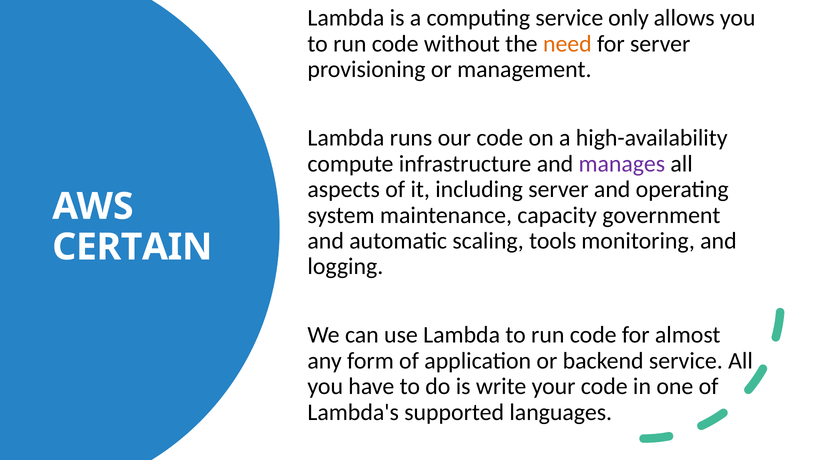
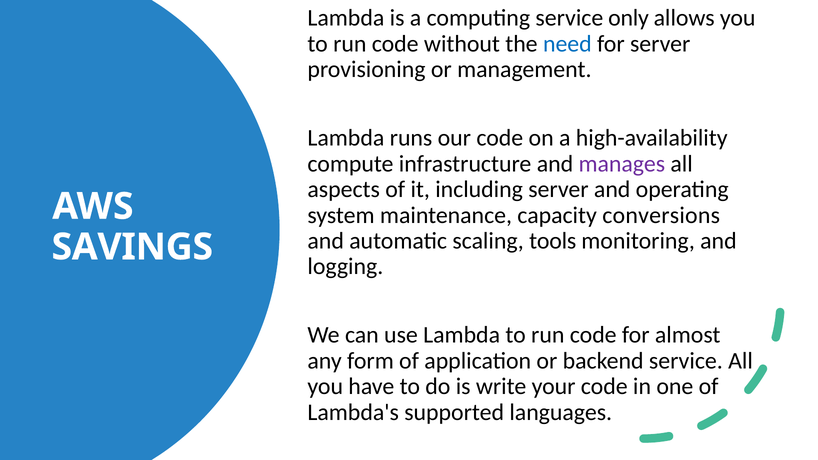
need colour: orange -> blue
government: government -> conversions
CERTAIN: CERTAIN -> SAVINGS
